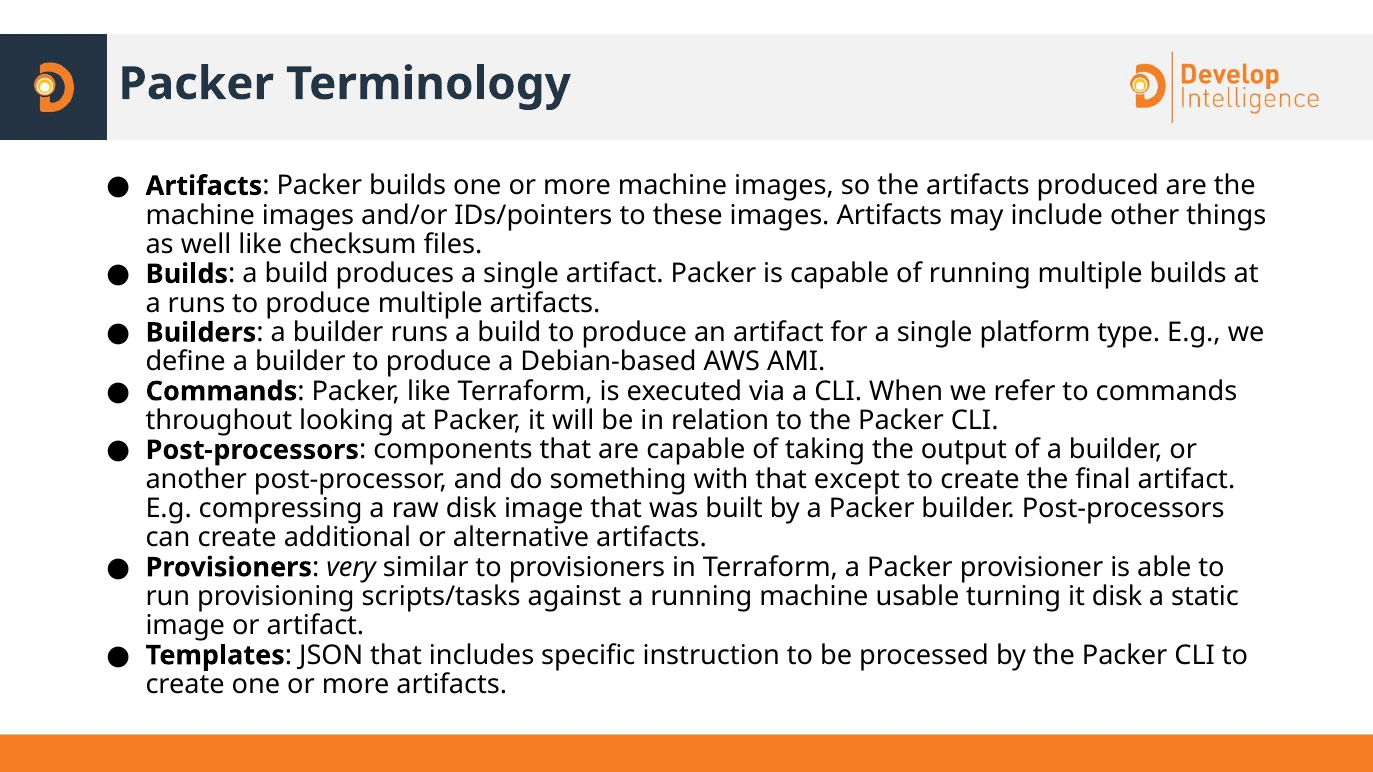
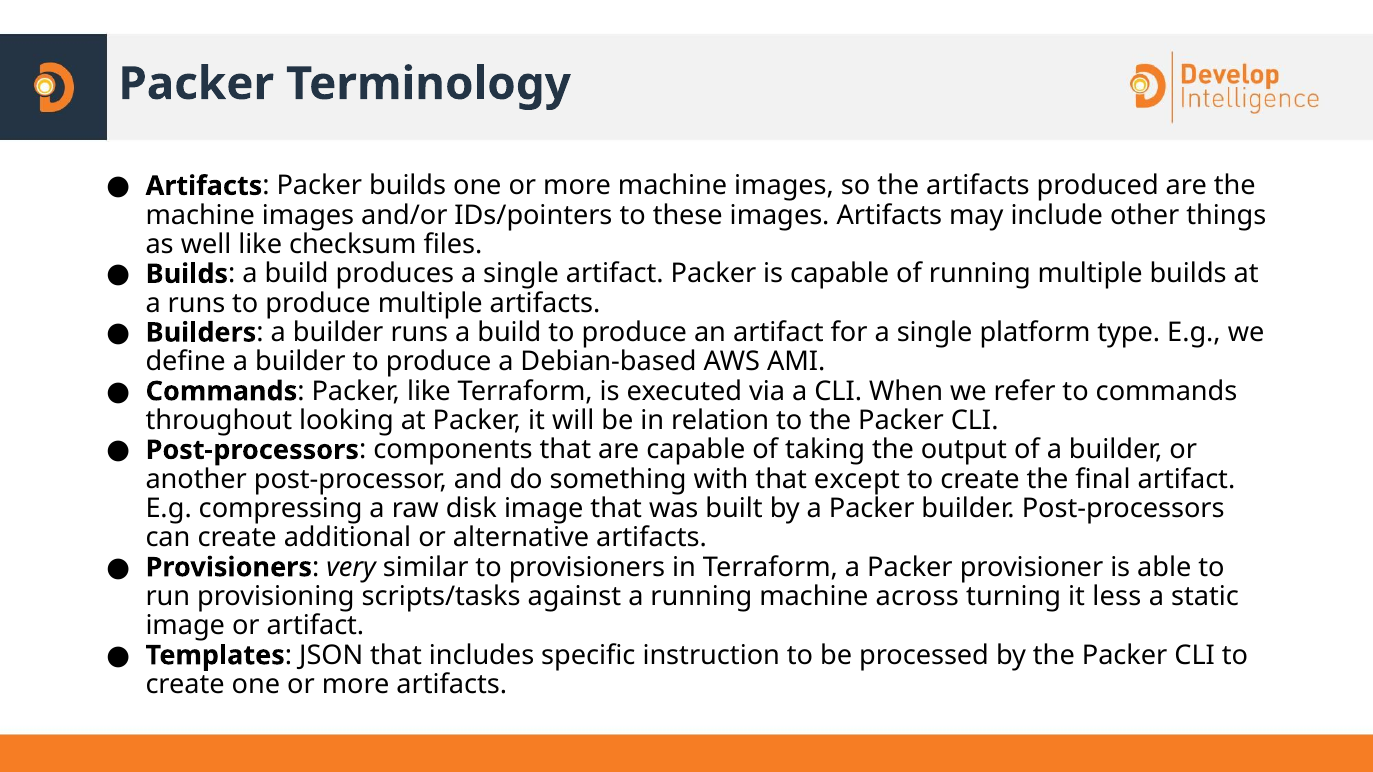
usable: usable -> across
it disk: disk -> less
